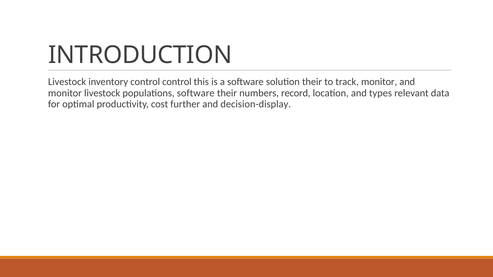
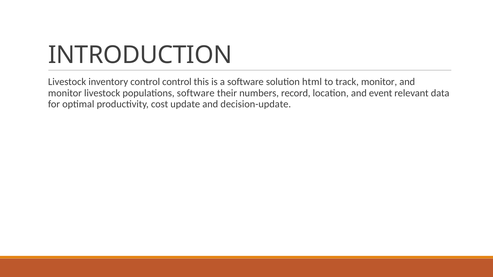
solution their: their -> html
types: types -> event
further: further -> update
decision-display: decision-display -> decision-update
